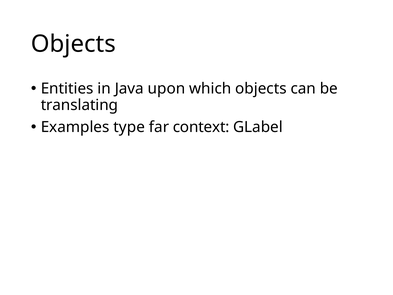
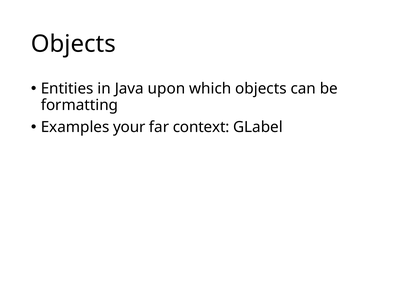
translating: translating -> formatting
type: type -> your
